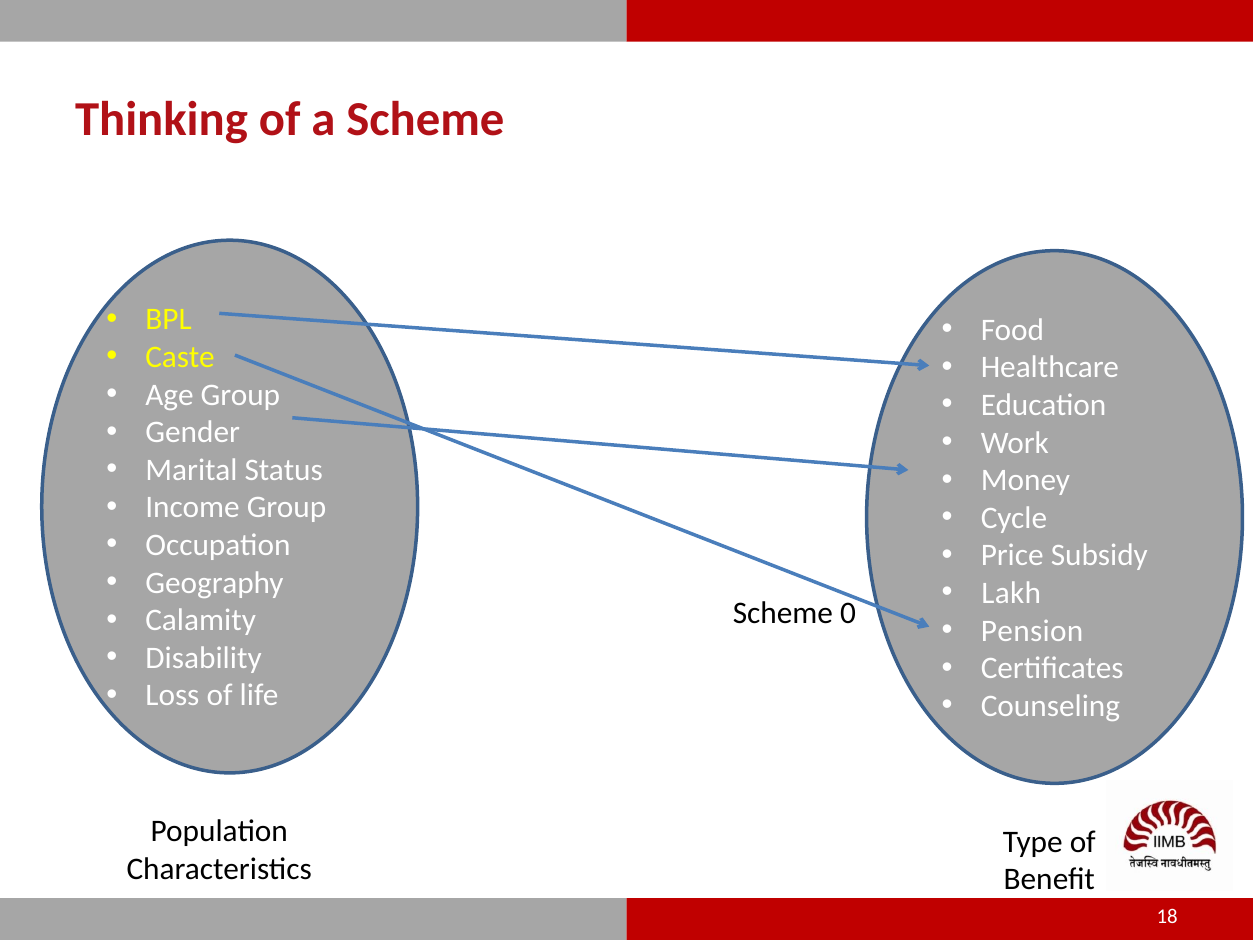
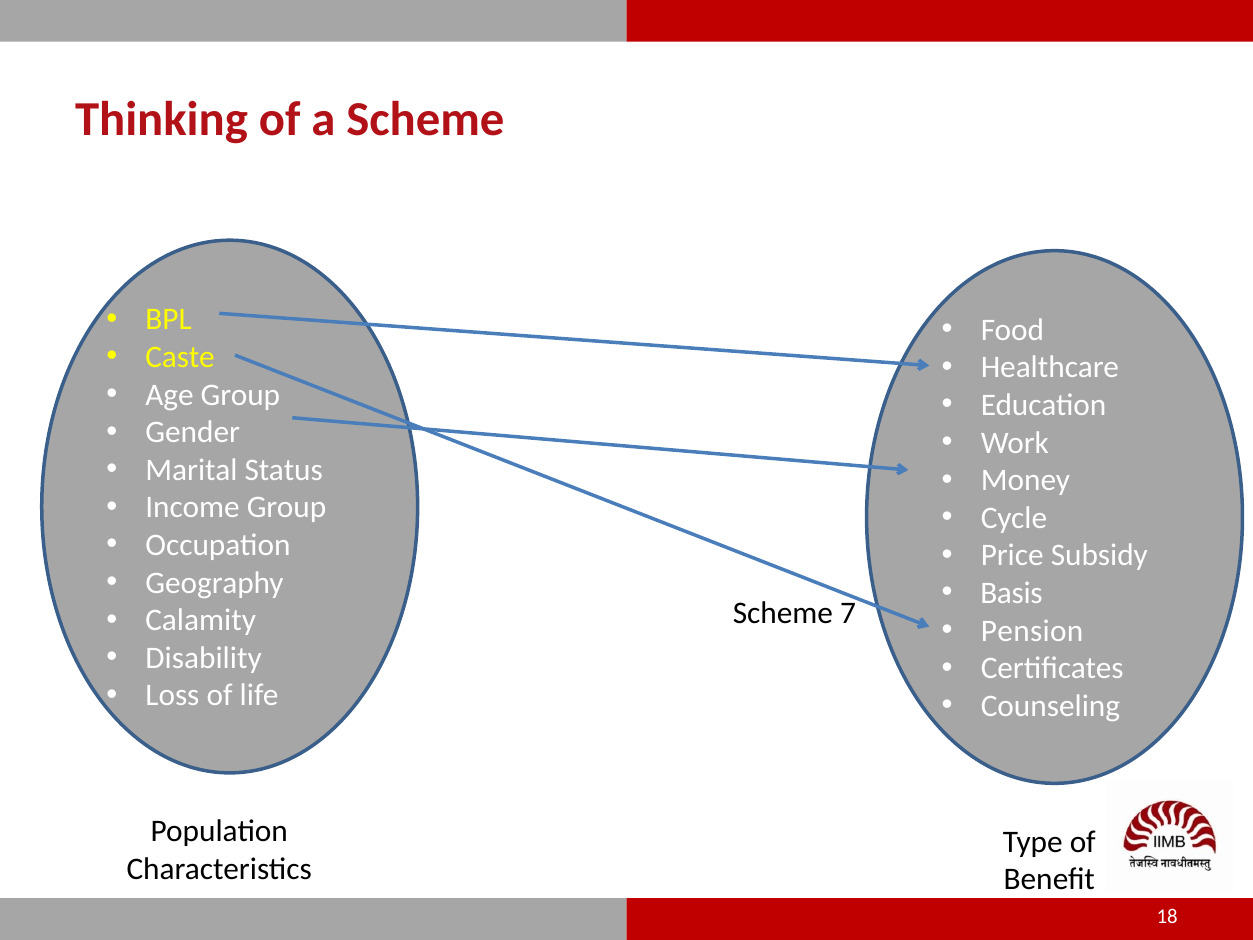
Lakh: Lakh -> Basis
0: 0 -> 7
